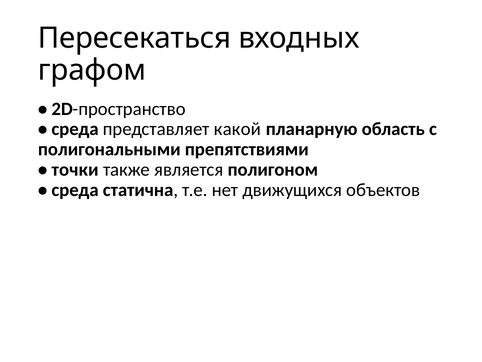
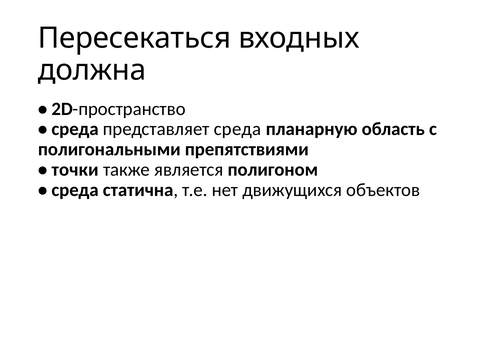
графом: графом -> должна
представляет какой: какой -> среда
